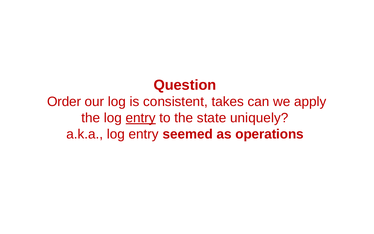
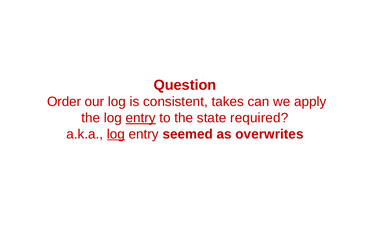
uniquely: uniquely -> required
log at (116, 134) underline: none -> present
operations: operations -> overwrites
